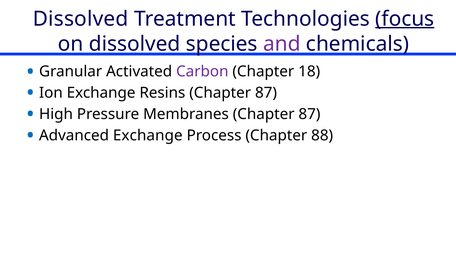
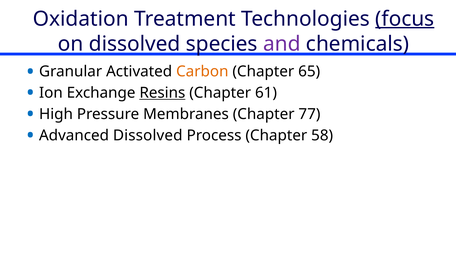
Dissolved at (81, 19): Dissolved -> Oxidation
Carbon colour: purple -> orange
18: 18 -> 65
Resins underline: none -> present
87 at (266, 93): 87 -> 61
Membranes Chapter 87: 87 -> 77
Advanced Exchange: Exchange -> Dissolved
88: 88 -> 58
